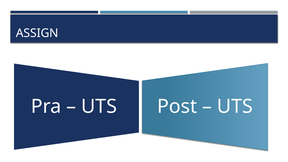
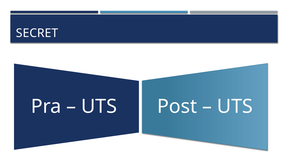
ASSIGN: ASSIGN -> SECRET
